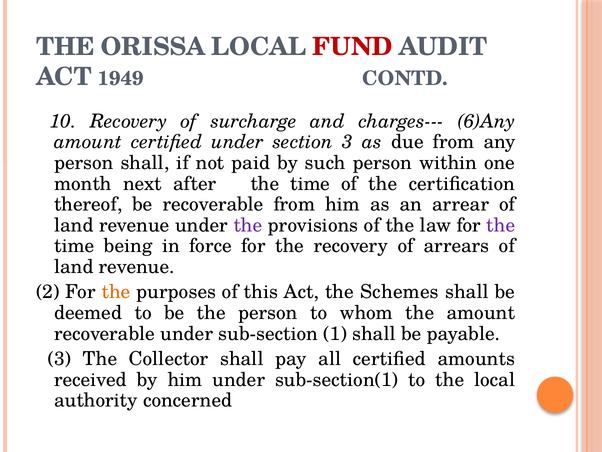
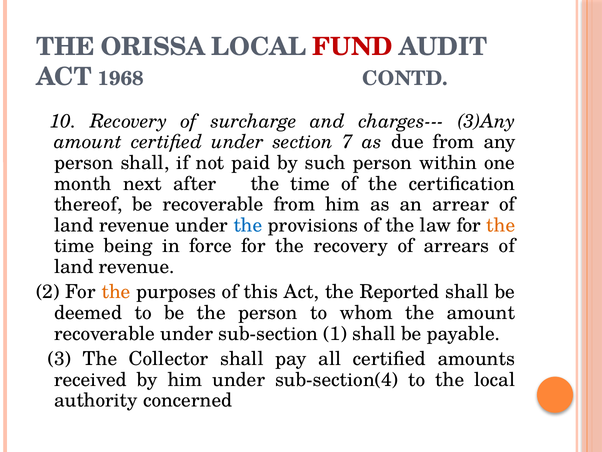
1949: 1949 -> 1968
6)Any: 6)Any -> 3)Any
section 3: 3 -> 7
the at (248, 225) colour: purple -> blue
the at (501, 225) colour: purple -> orange
Schemes: Schemes -> Reported
sub-section(1: sub-section(1 -> sub-section(4
